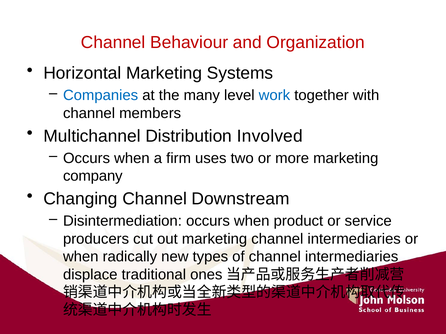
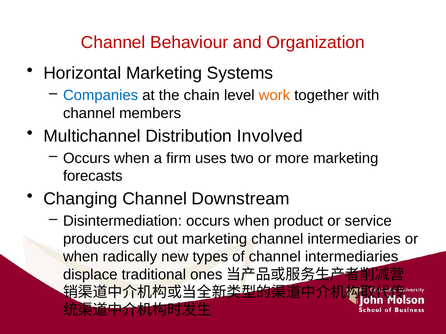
many: many -> chain
work colour: blue -> orange
company: company -> forecasts
